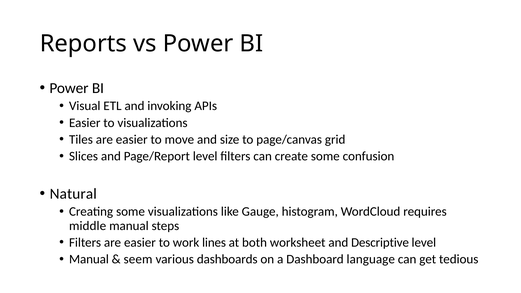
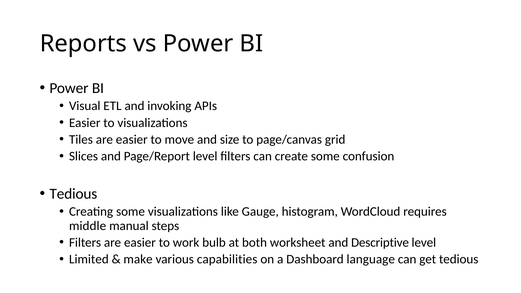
Natural at (73, 194): Natural -> Tedious
lines: lines -> bulb
Manual at (89, 259): Manual -> Limited
seem: seem -> make
dashboards: dashboards -> capabilities
